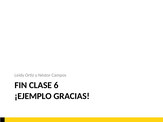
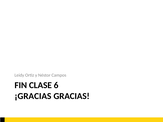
¡EJEMPLO: ¡EJEMPLO -> ¡GRACIAS
